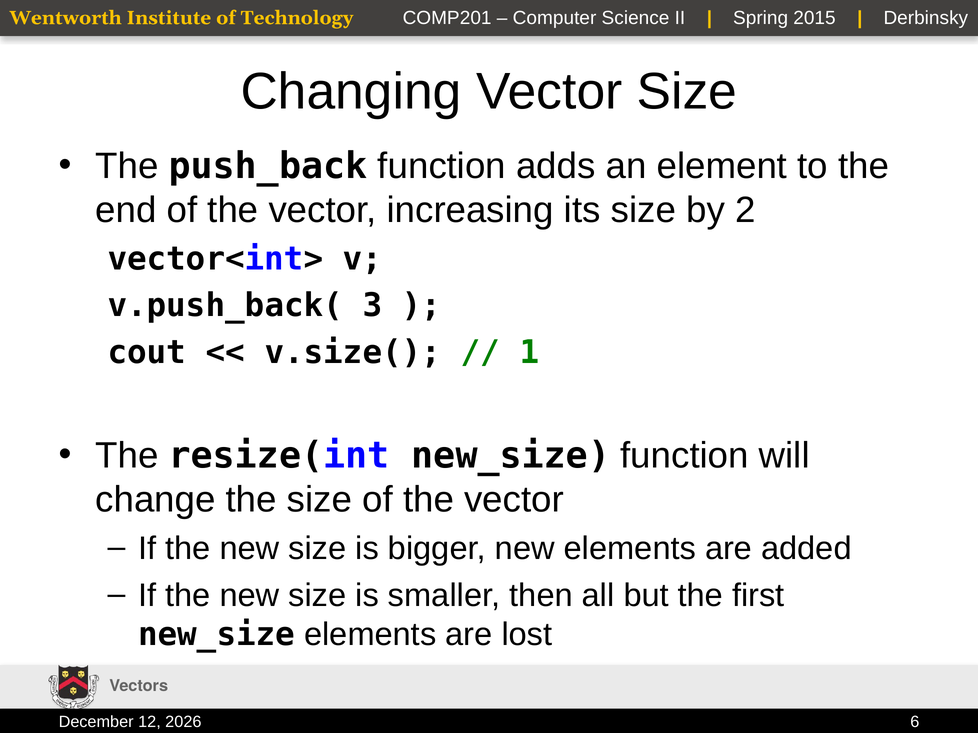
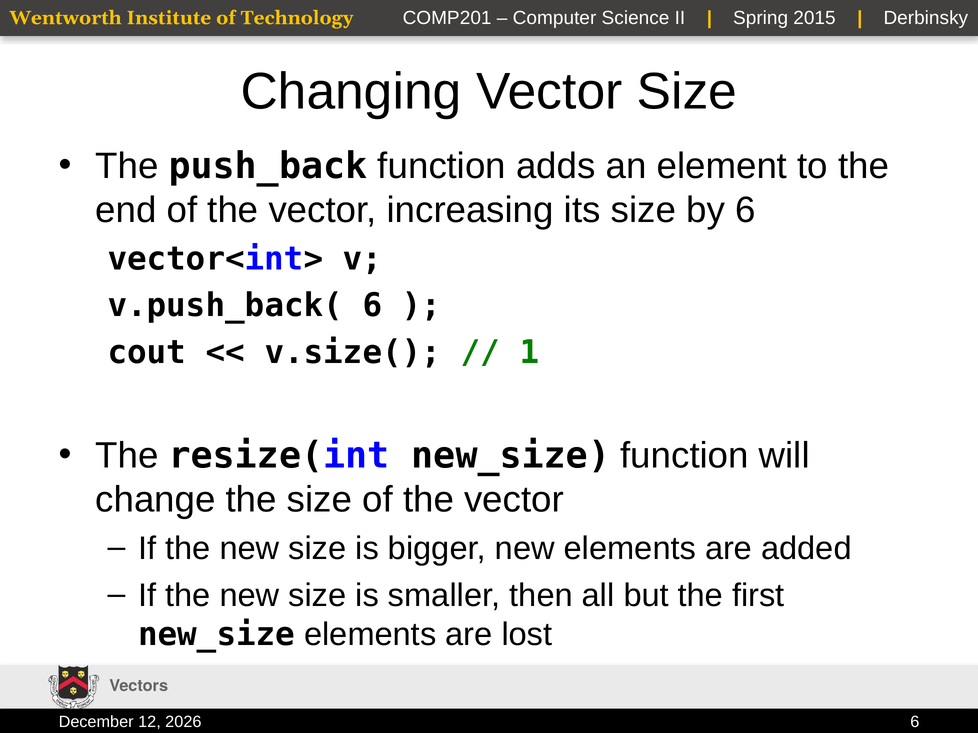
by 2: 2 -> 6
v.push_back( 3: 3 -> 6
